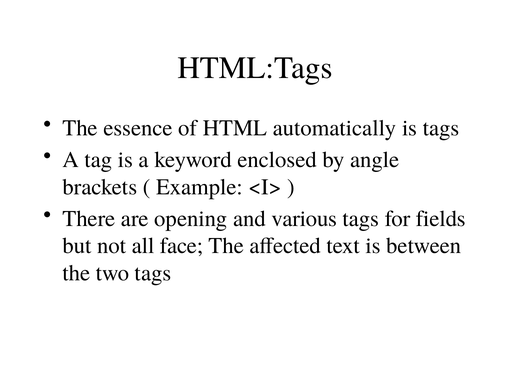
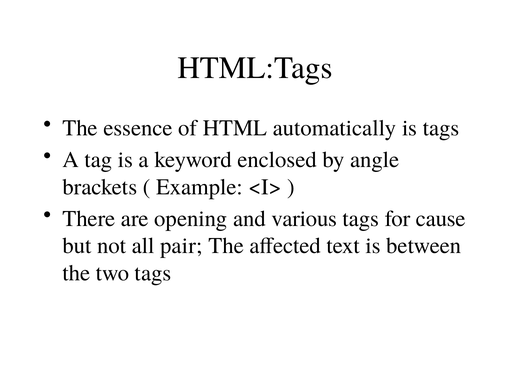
fields: fields -> cause
face: face -> pair
